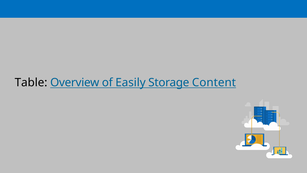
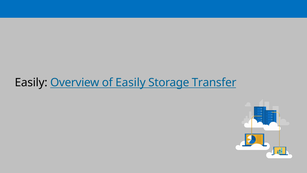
Table at (31, 82): Table -> Easily
Content: Content -> Transfer
